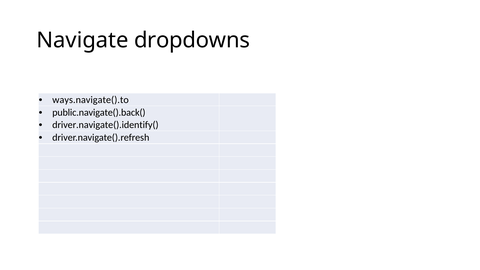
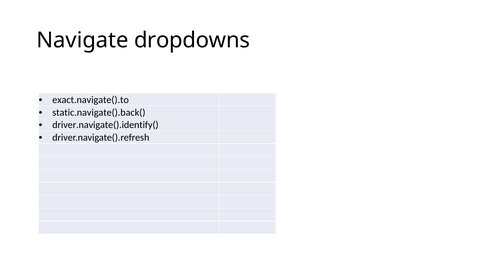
ways.navigate().to: ways.navigate().to -> exact.navigate().to
public.navigate().back(: public.navigate().back( -> static.navigate().back(
